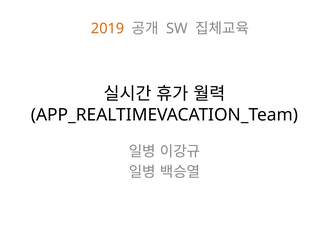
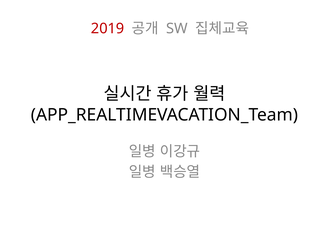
2019 colour: orange -> red
